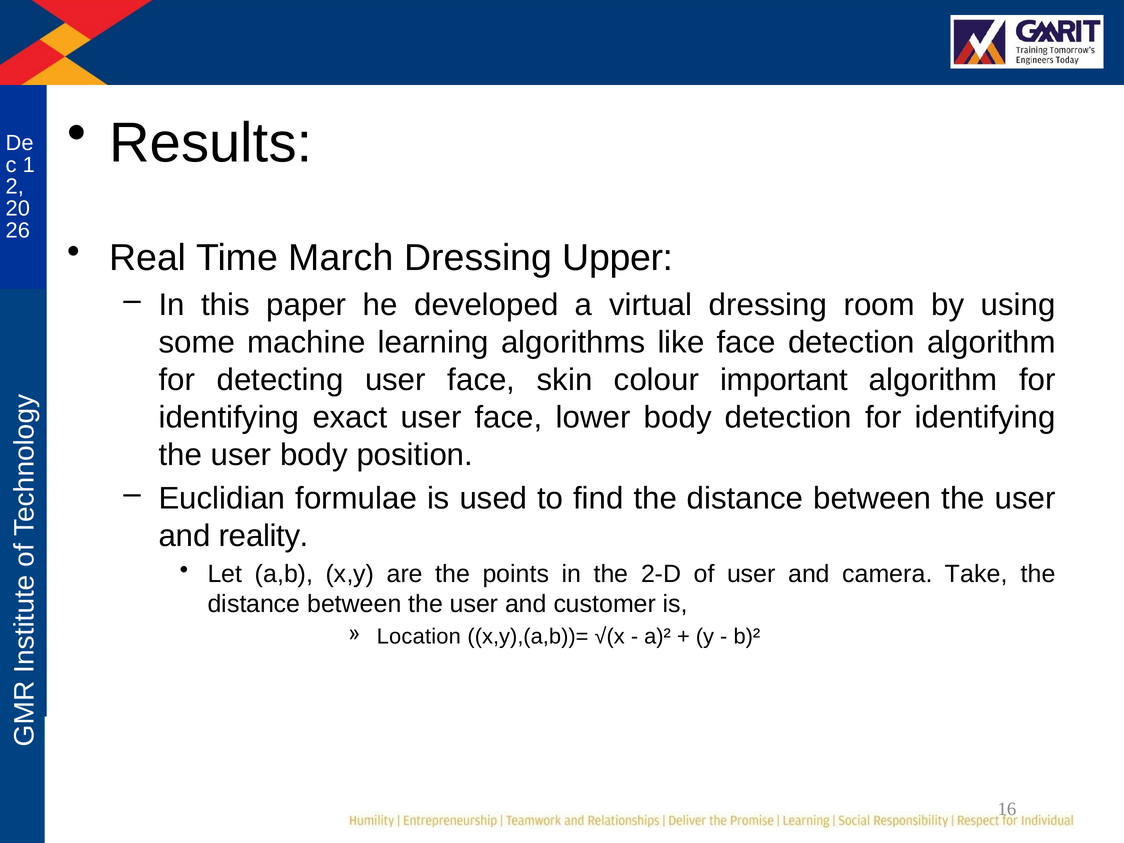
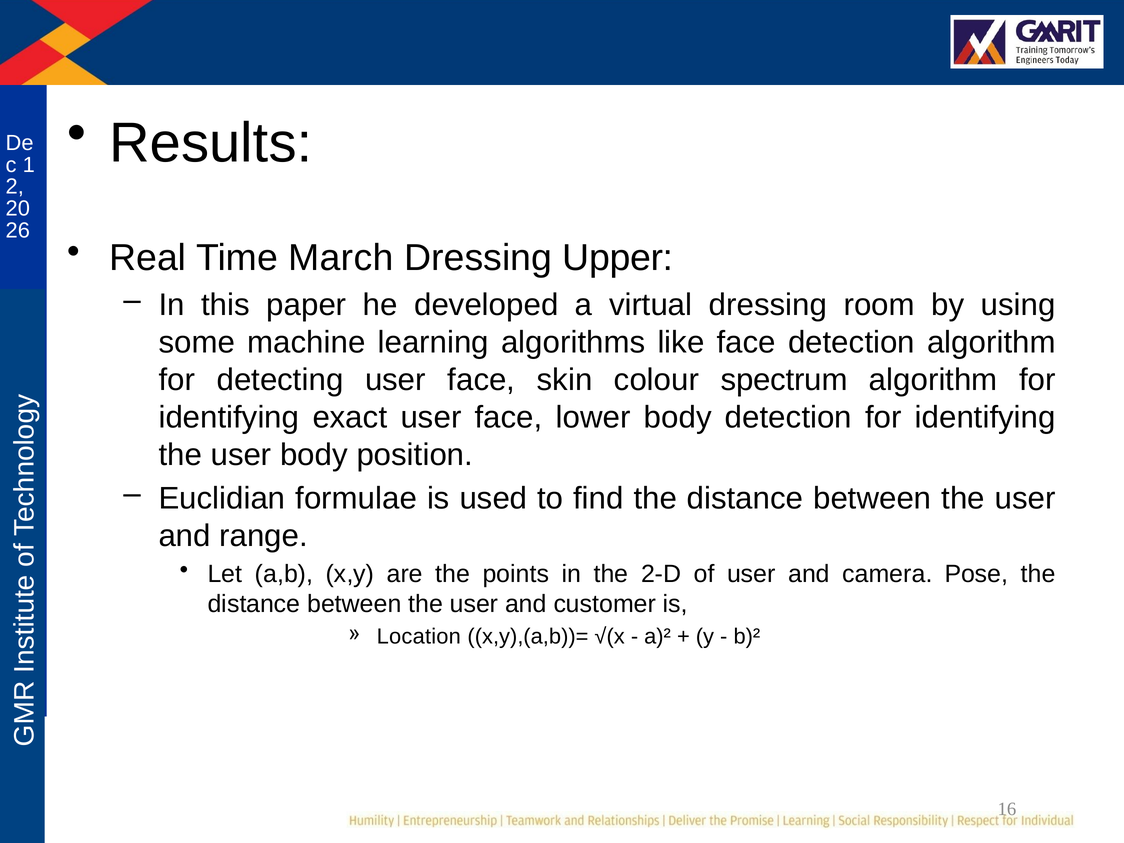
important: important -> spectrum
reality: reality -> range
Take: Take -> Pose
